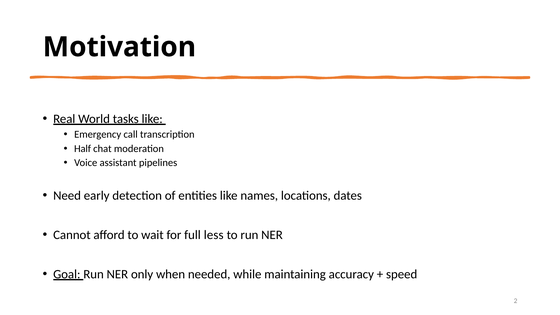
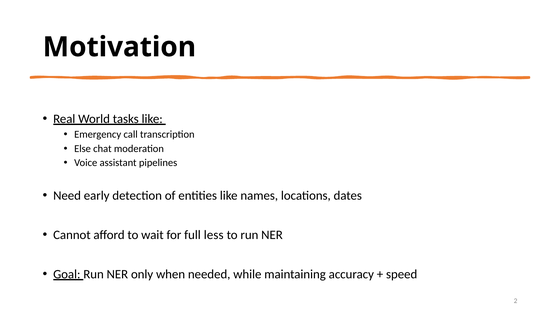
Half: Half -> Else
